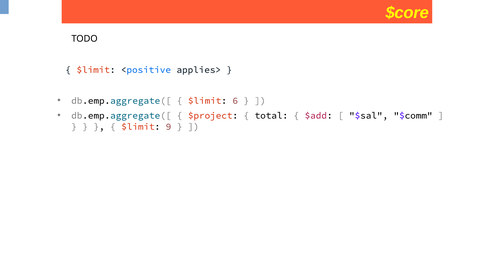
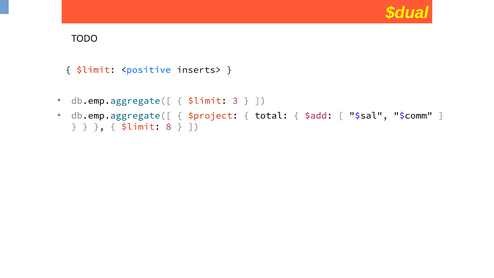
$core: $core -> $dual
applies>: applies> -> inserts>
6: 6 -> 3
9: 9 -> 8
